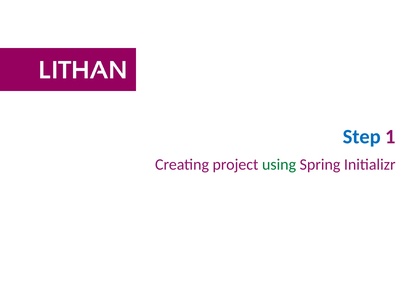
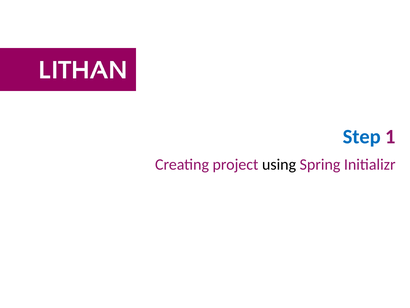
using colour: green -> black
